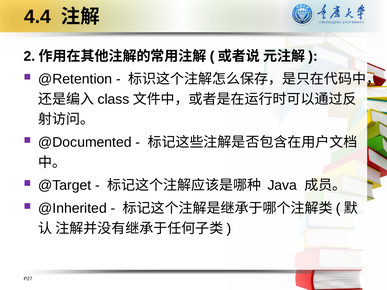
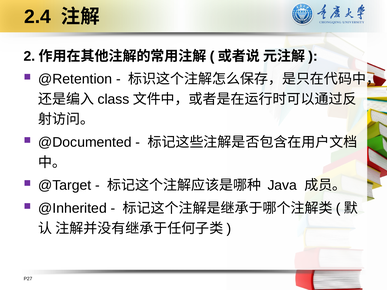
4.4: 4.4 -> 2.4
